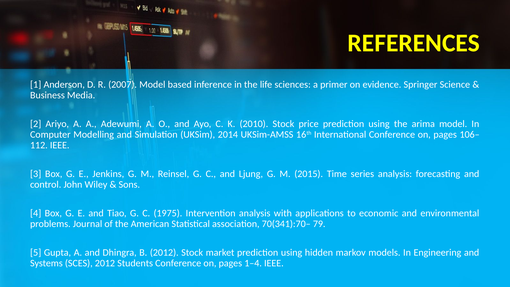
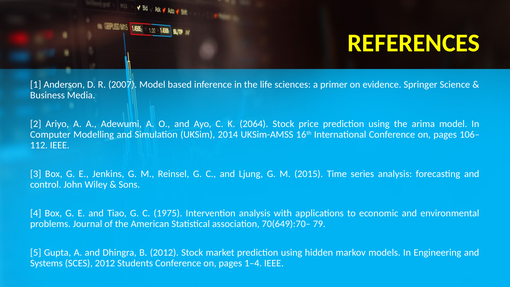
2010: 2010 -> 2064
70(341):70–: 70(341):70– -> 70(649):70–
